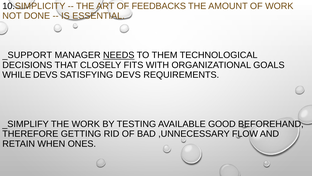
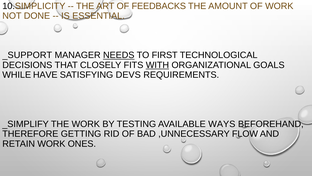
THEM: THEM -> FIRST
WITH underline: none -> present
WHILE DEVS: DEVS -> HAVE
GOOD: GOOD -> WAYS
RETAIN WHEN: WHEN -> WORK
